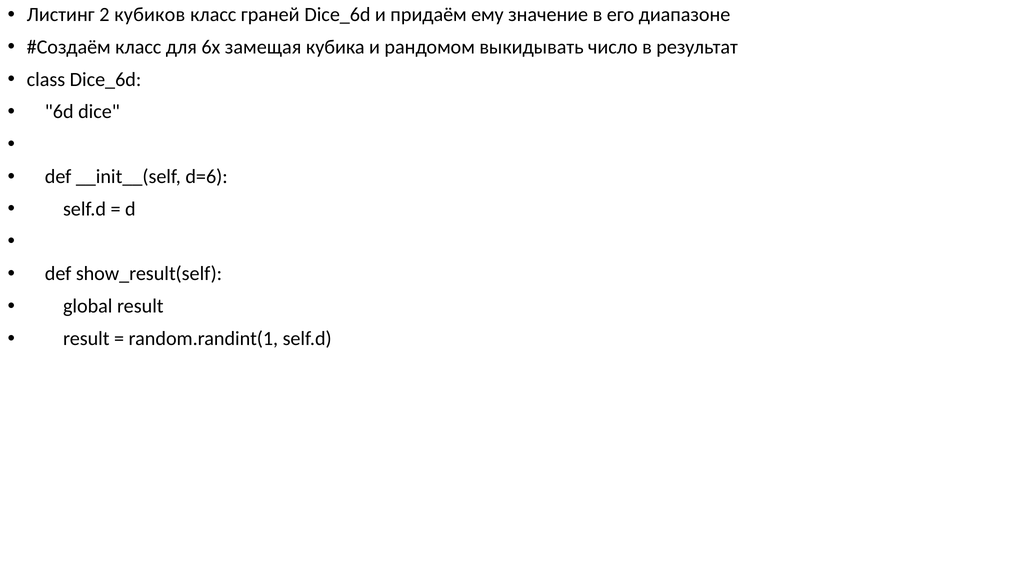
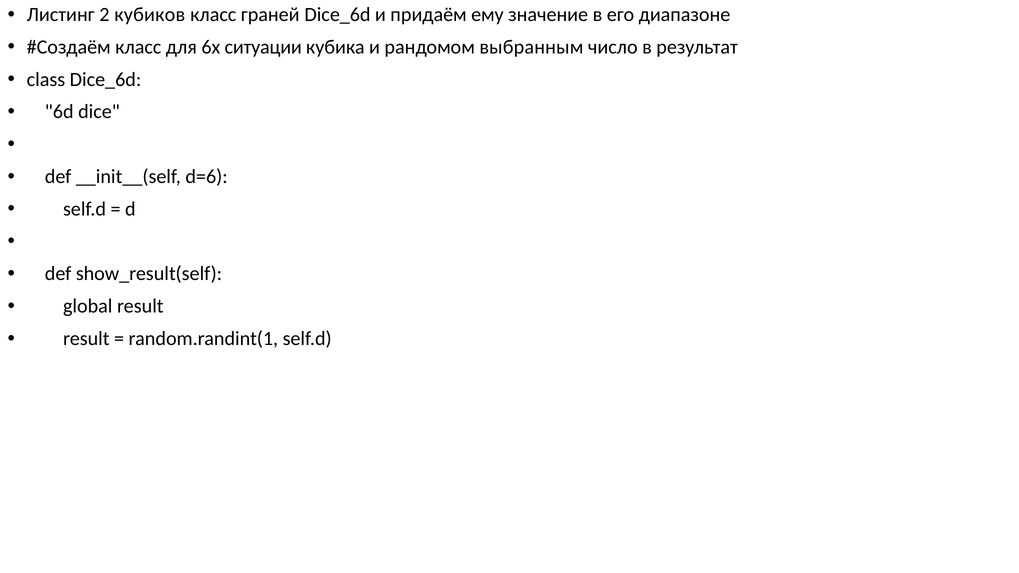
замещая: замещая -> ситуации
выкидывать: выкидывать -> выбранным
